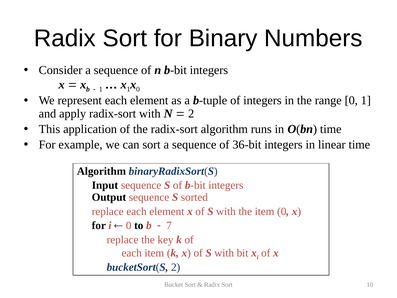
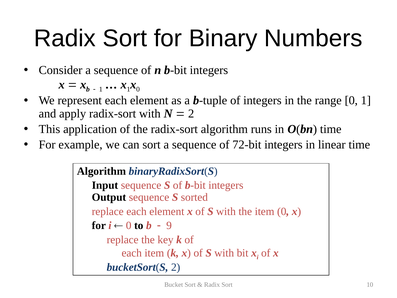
36-bit: 36-bit -> 72-bit
7: 7 -> 9
